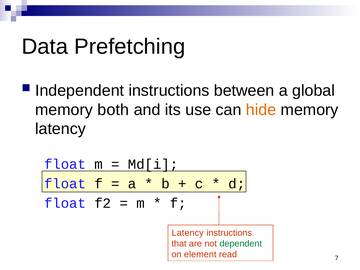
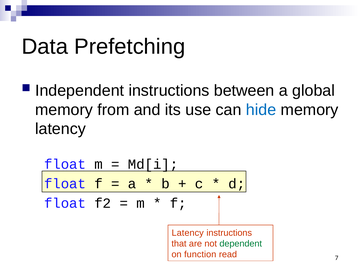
both: both -> from
hide colour: orange -> blue
element: element -> function
